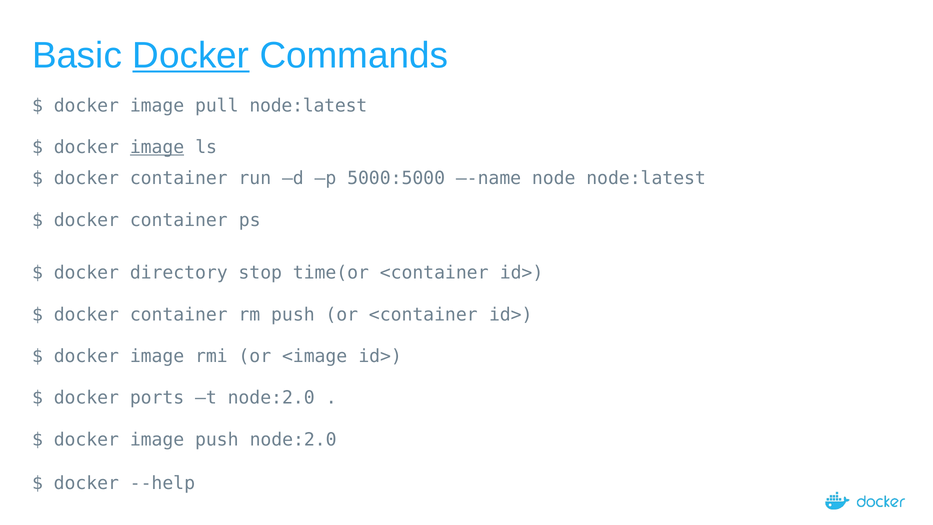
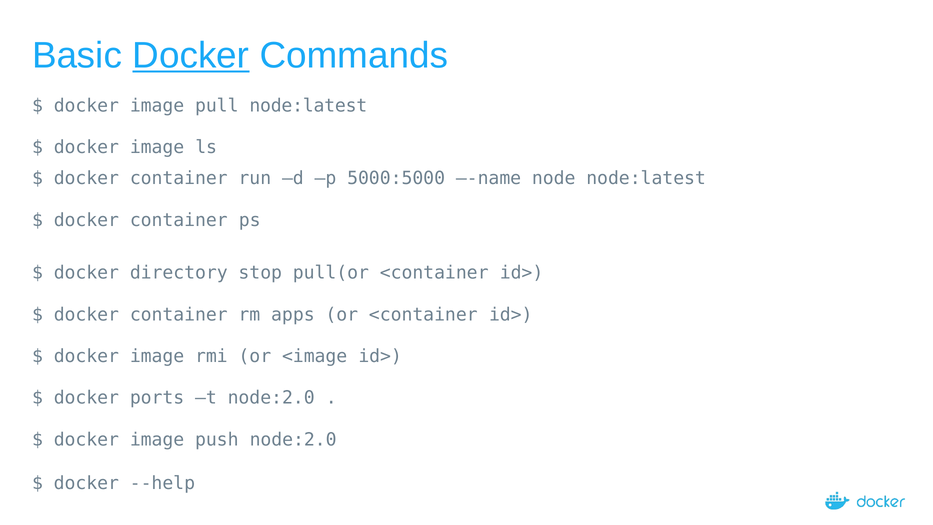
image at (157, 147) underline: present -> none
time(or: time(or -> pull(or
rm push: push -> apps
